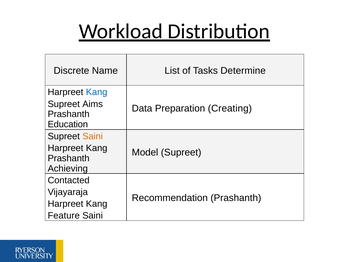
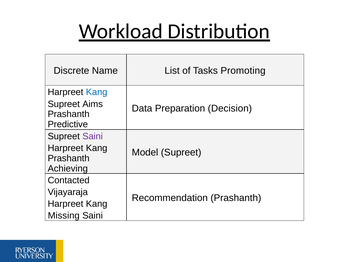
Determine: Determine -> Promoting
Creating: Creating -> Decision
Education: Education -> Predictive
Saini at (93, 136) colour: orange -> purple
Feature: Feature -> Missing
